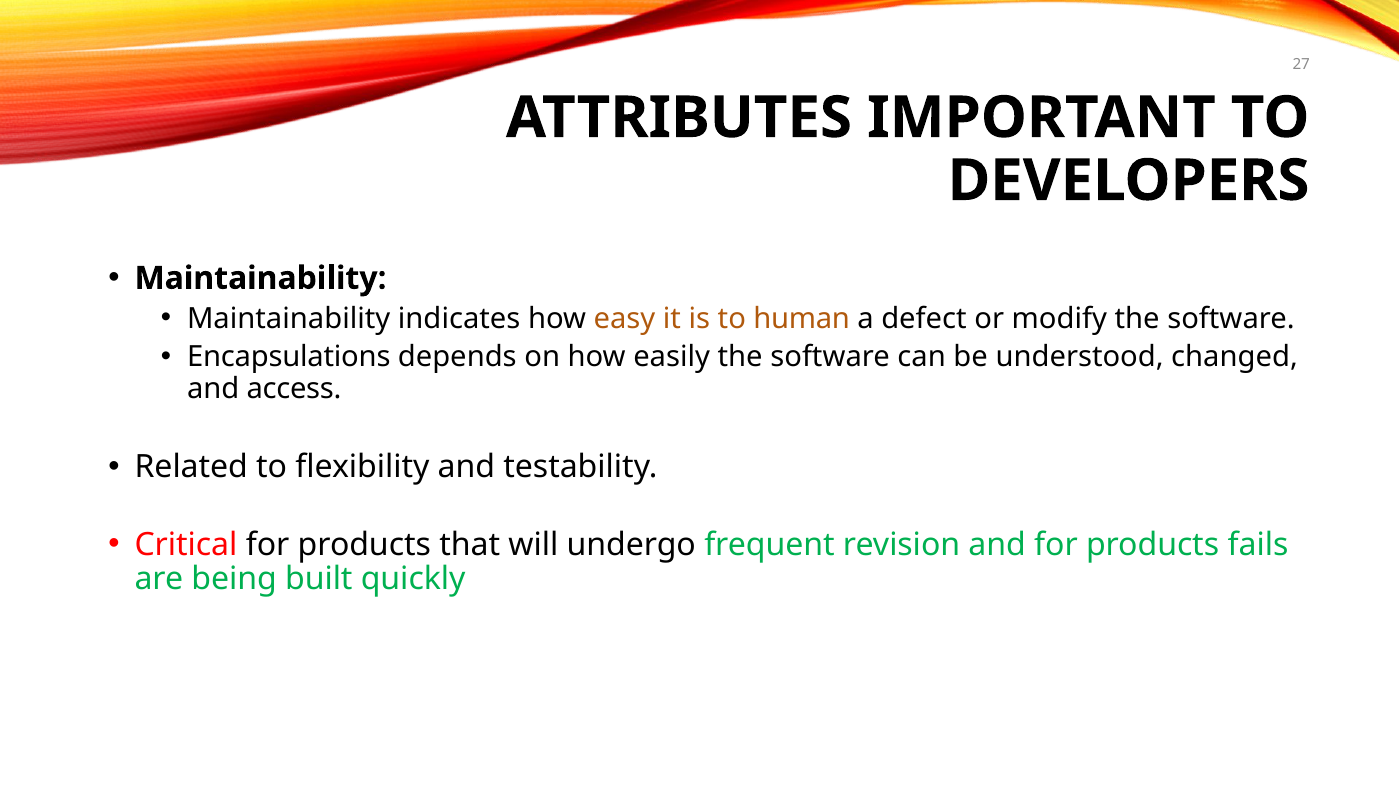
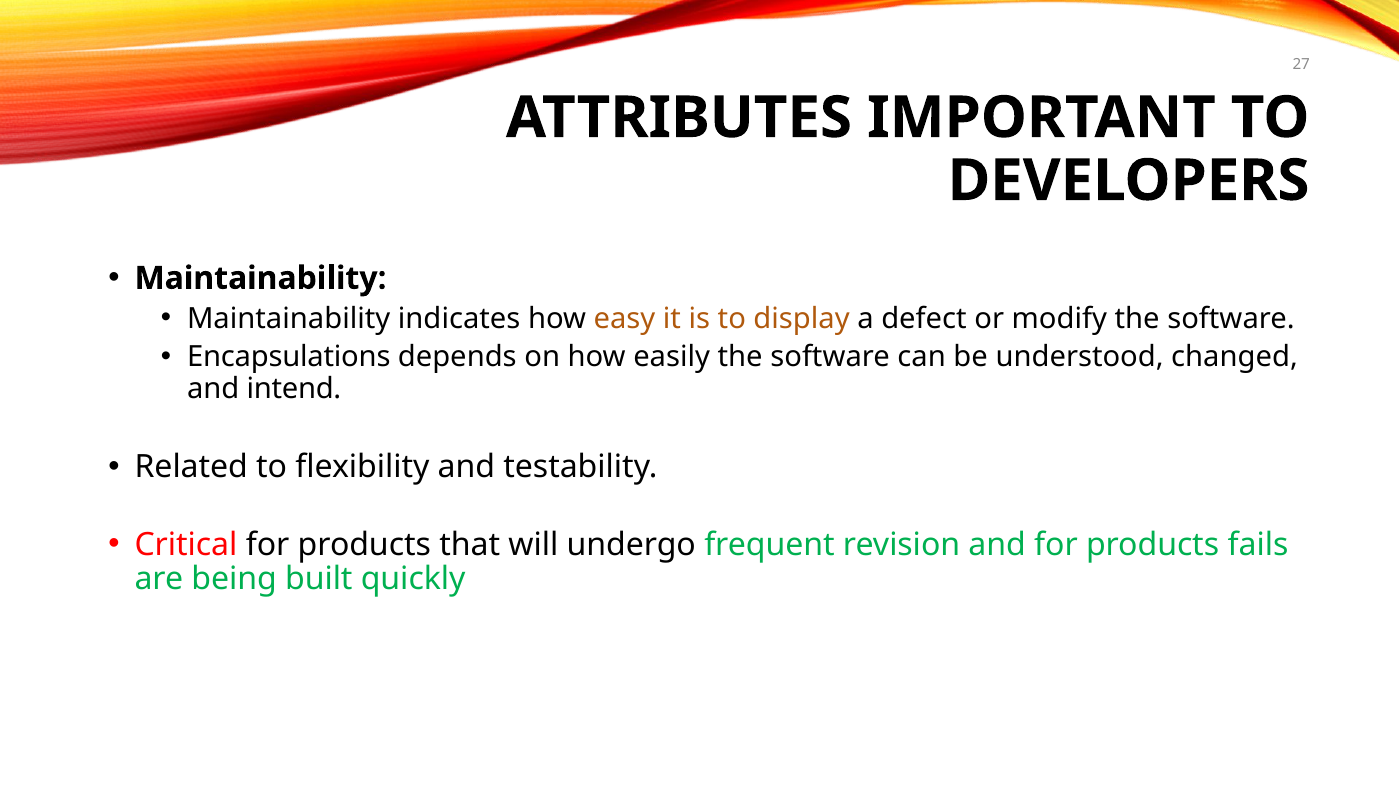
human: human -> display
access: access -> intend
